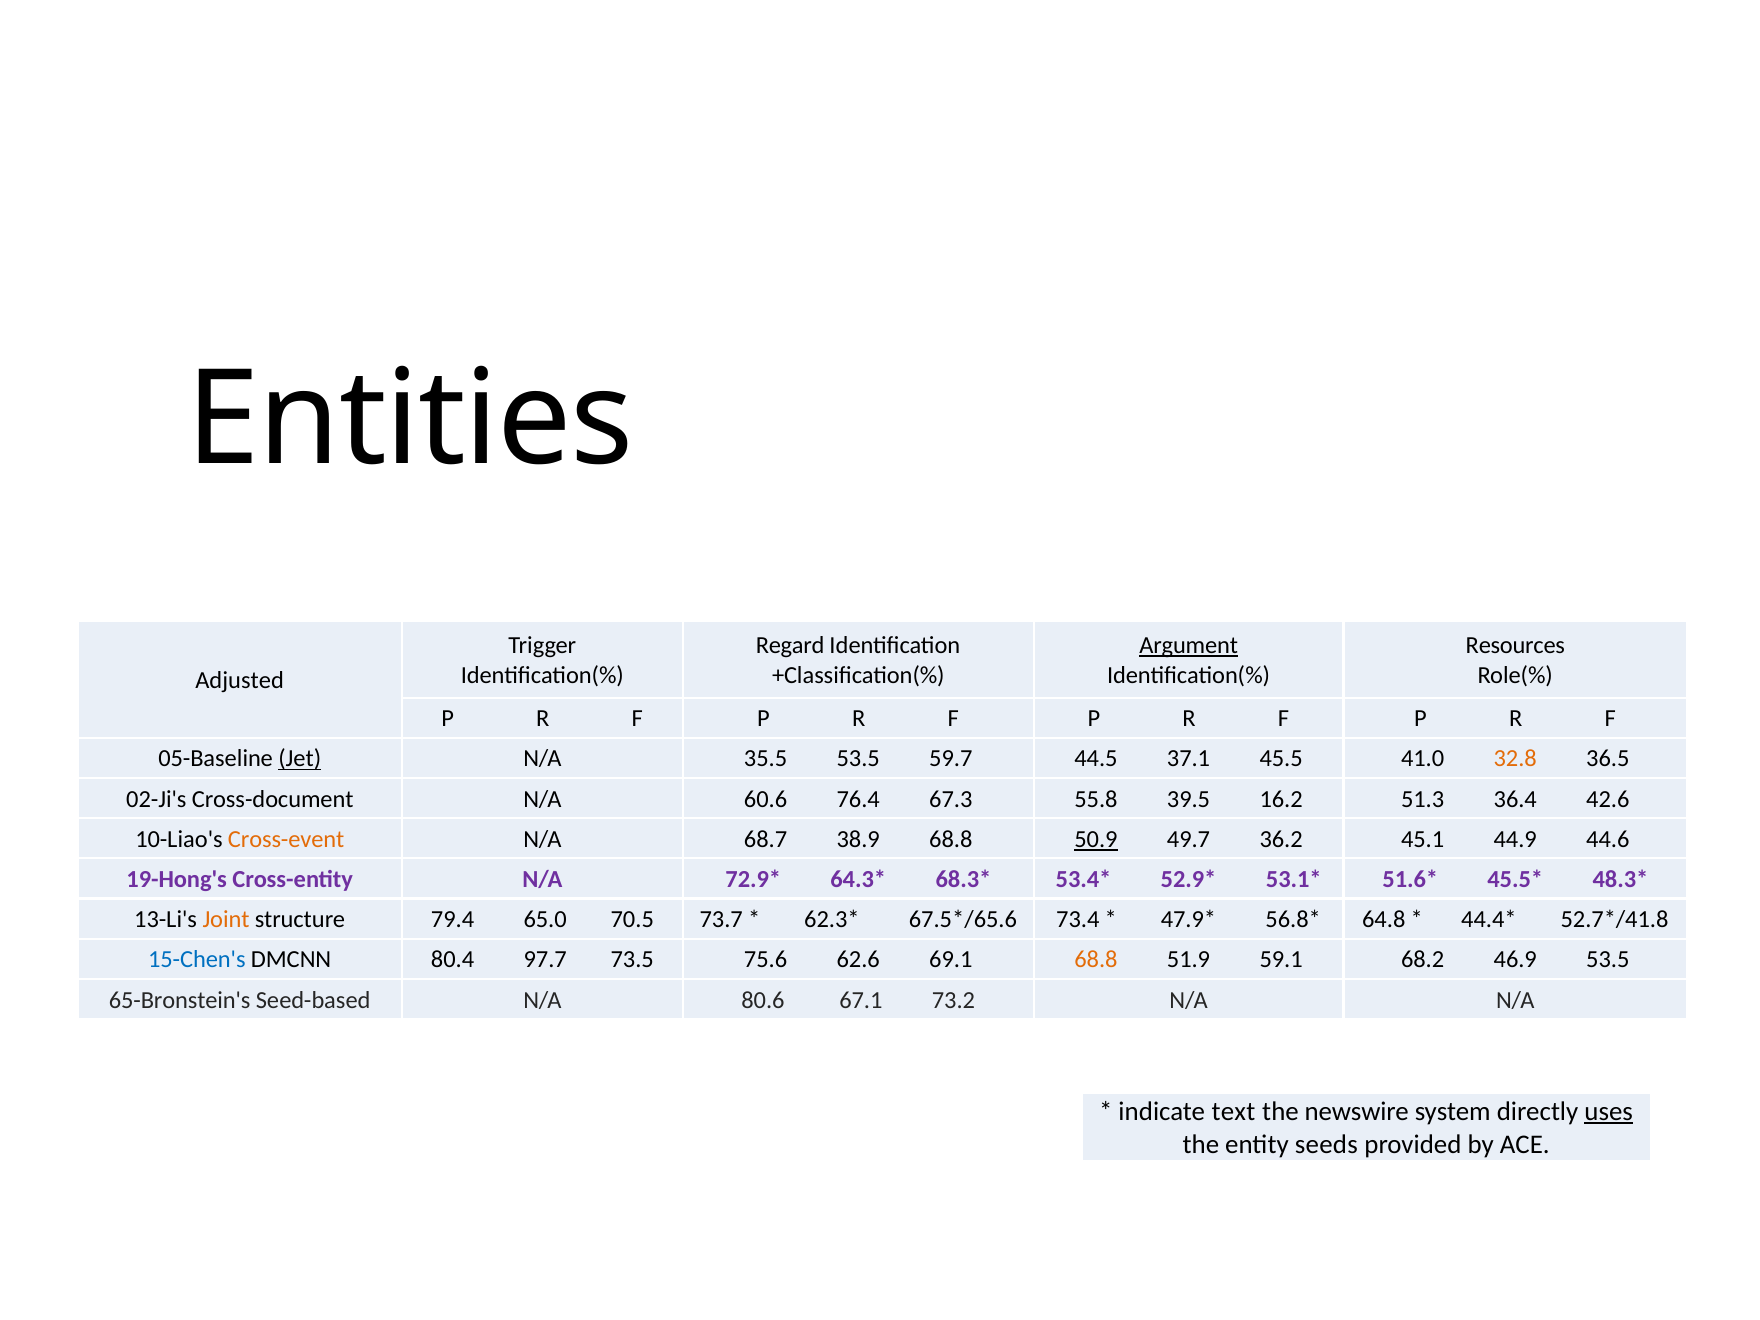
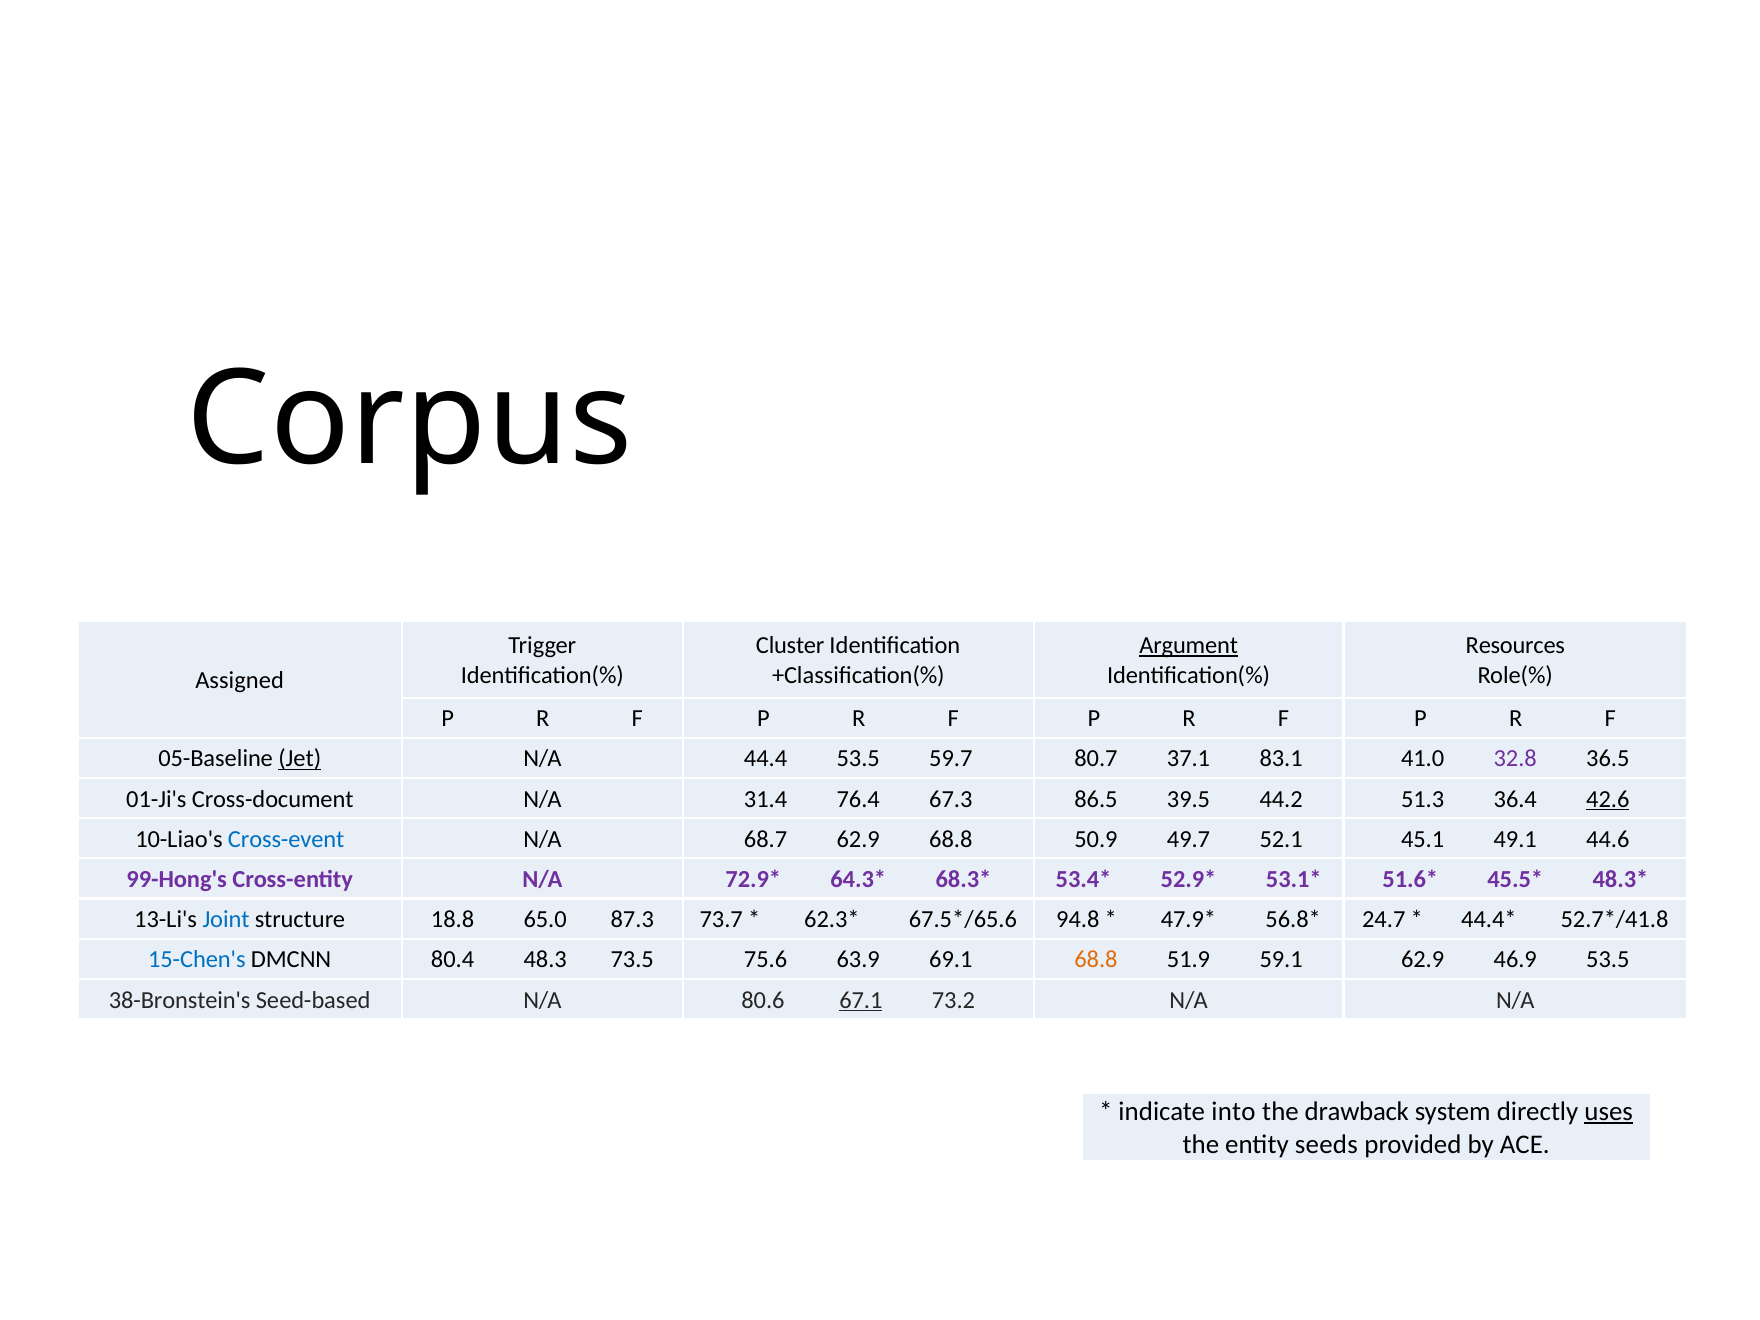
Entities: Entities -> Corpus
Regard: Regard -> Cluster
Adjusted: Adjusted -> Assigned
35.5: 35.5 -> 44.4
44.5: 44.5 -> 80.7
45.5: 45.5 -> 83.1
32.8 colour: orange -> purple
02-Ji's: 02-Ji's -> 01-Ji's
60.6: 60.6 -> 31.4
55.8: 55.8 -> 86.5
16.2: 16.2 -> 44.2
42.6 underline: none -> present
Cross-event colour: orange -> blue
68.7 38.9: 38.9 -> 62.9
50.9 underline: present -> none
36.2: 36.2 -> 52.1
44.9: 44.9 -> 49.1
19-Hong's: 19-Hong's -> 99-Hong's
Joint colour: orange -> blue
79.4: 79.4 -> 18.8
70.5: 70.5 -> 87.3
73.4: 73.4 -> 94.8
64.8: 64.8 -> 24.7
97.7: 97.7 -> 48.3
62.6: 62.6 -> 63.9
59.1 68.2: 68.2 -> 62.9
65-Bronstein's: 65-Bronstein's -> 38-Bronstein's
67.1 underline: none -> present
text: text -> into
newswire: newswire -> drawback
